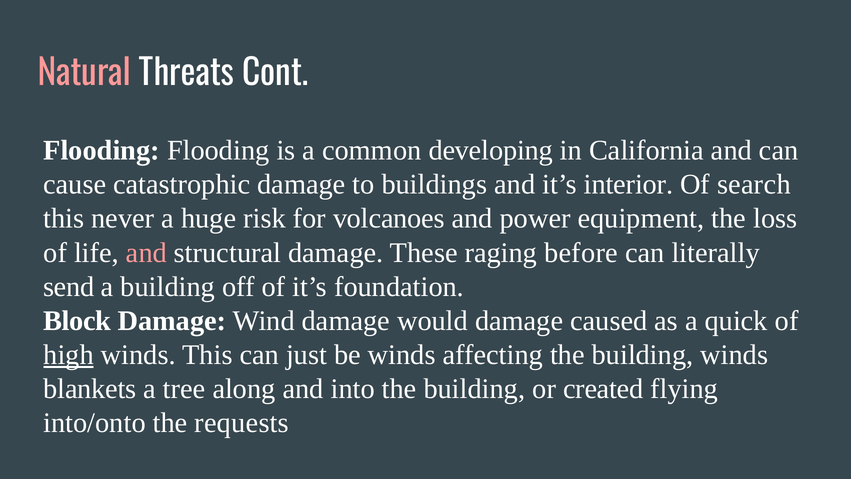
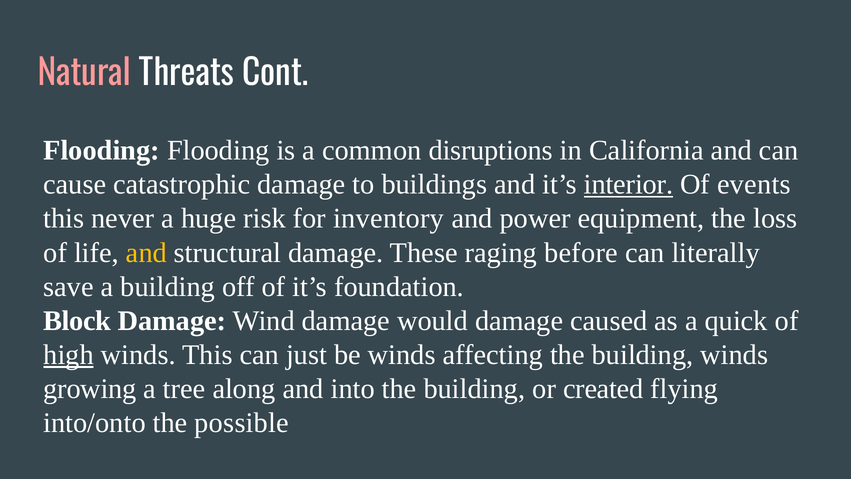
developing: developing -> disruptions
interior underline: none -> present
search: search -> events
volcanoes: volcanoes -> inventory
and at (146, 253) colour: pink -> yellow
send: send -> save
blankets: blankets -> growing
requests: requests -> possible
